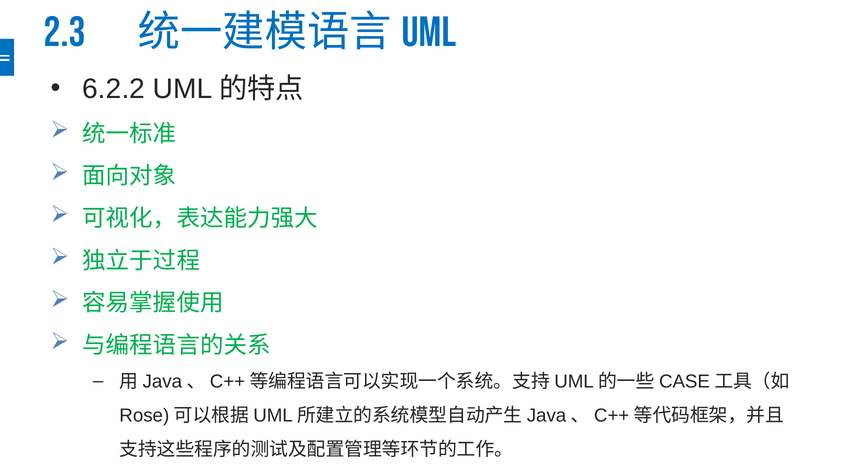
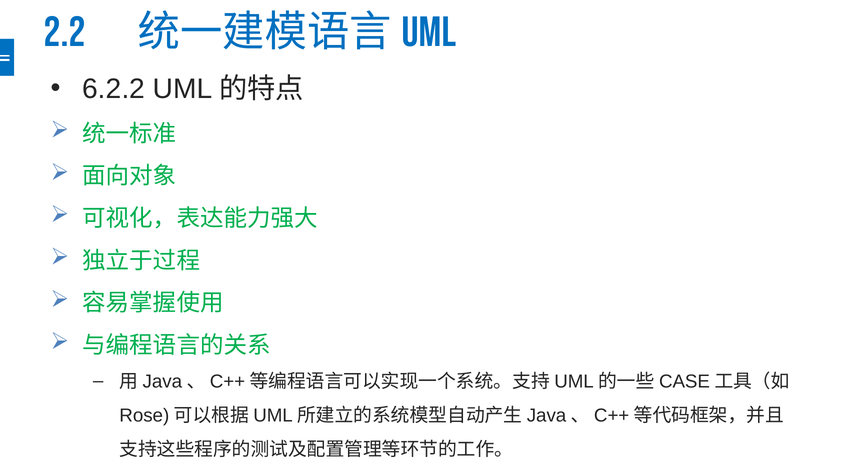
2.3: 2.3 -> 2.2
